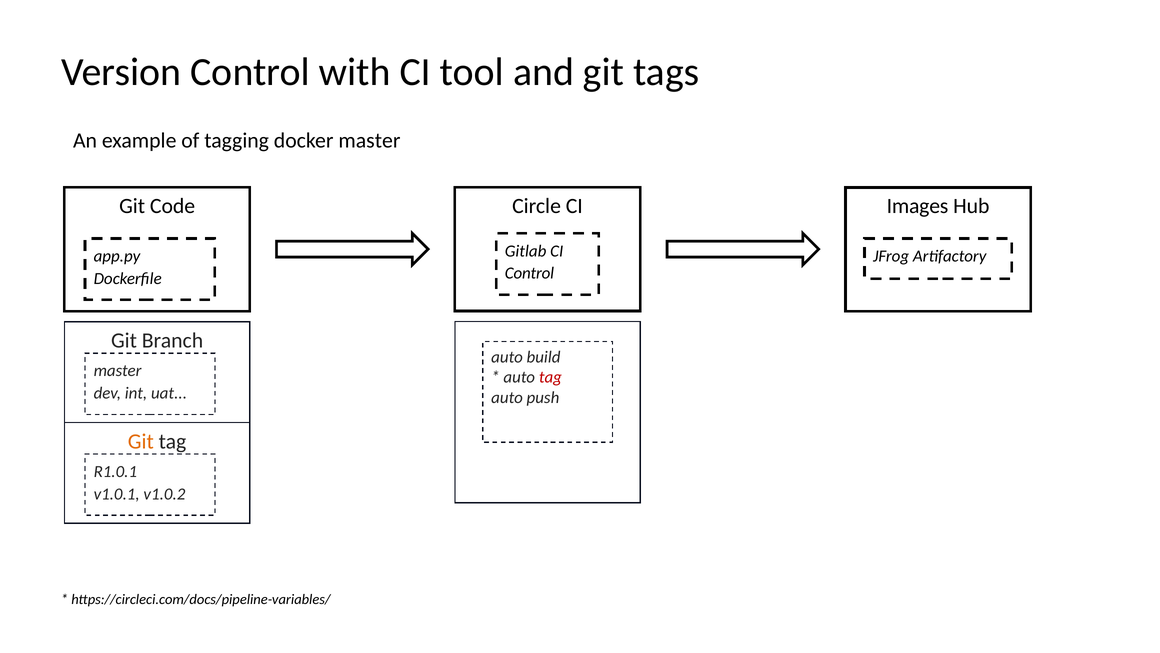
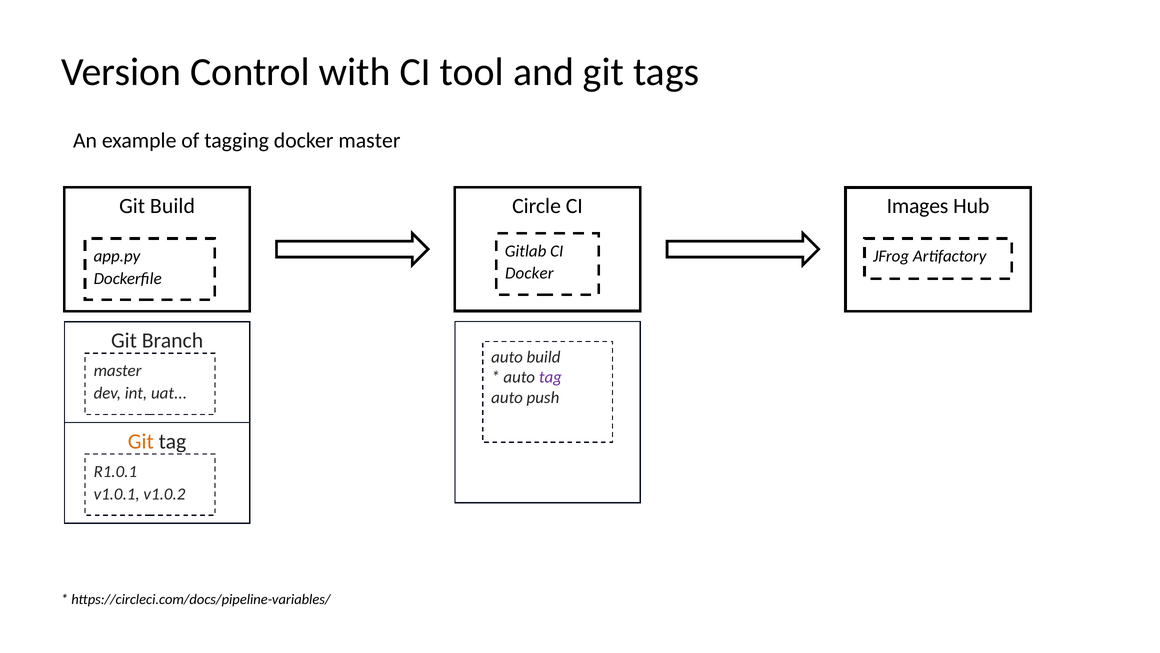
Git Code: Code -> Build
Control at (529, 273): Control -> Docker
tag at (550, 377) colour: red -> purple
